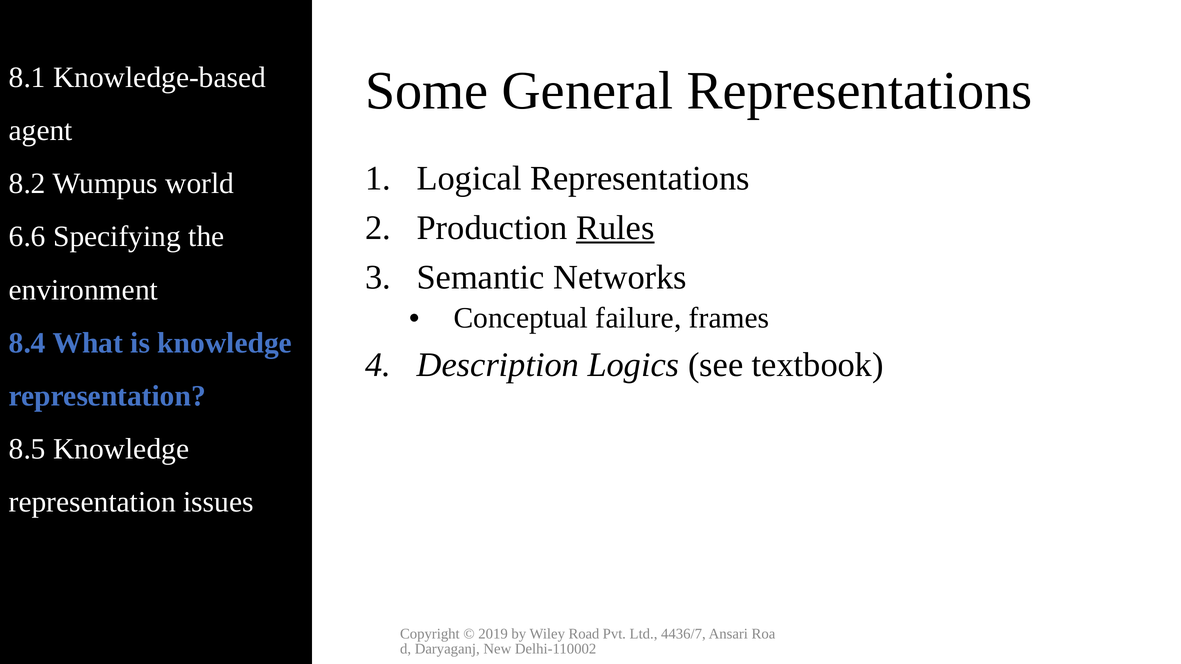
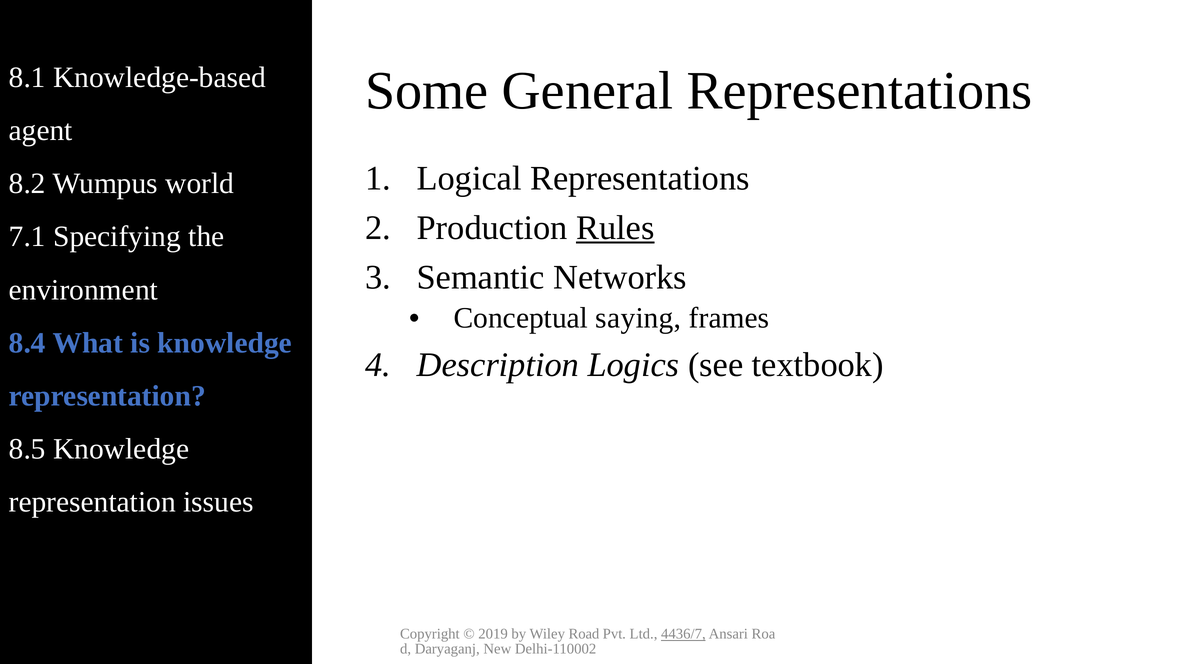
6.6: 6.6 -> 7.1
failure: failure -> saying
4436/7 underline: none -> present
